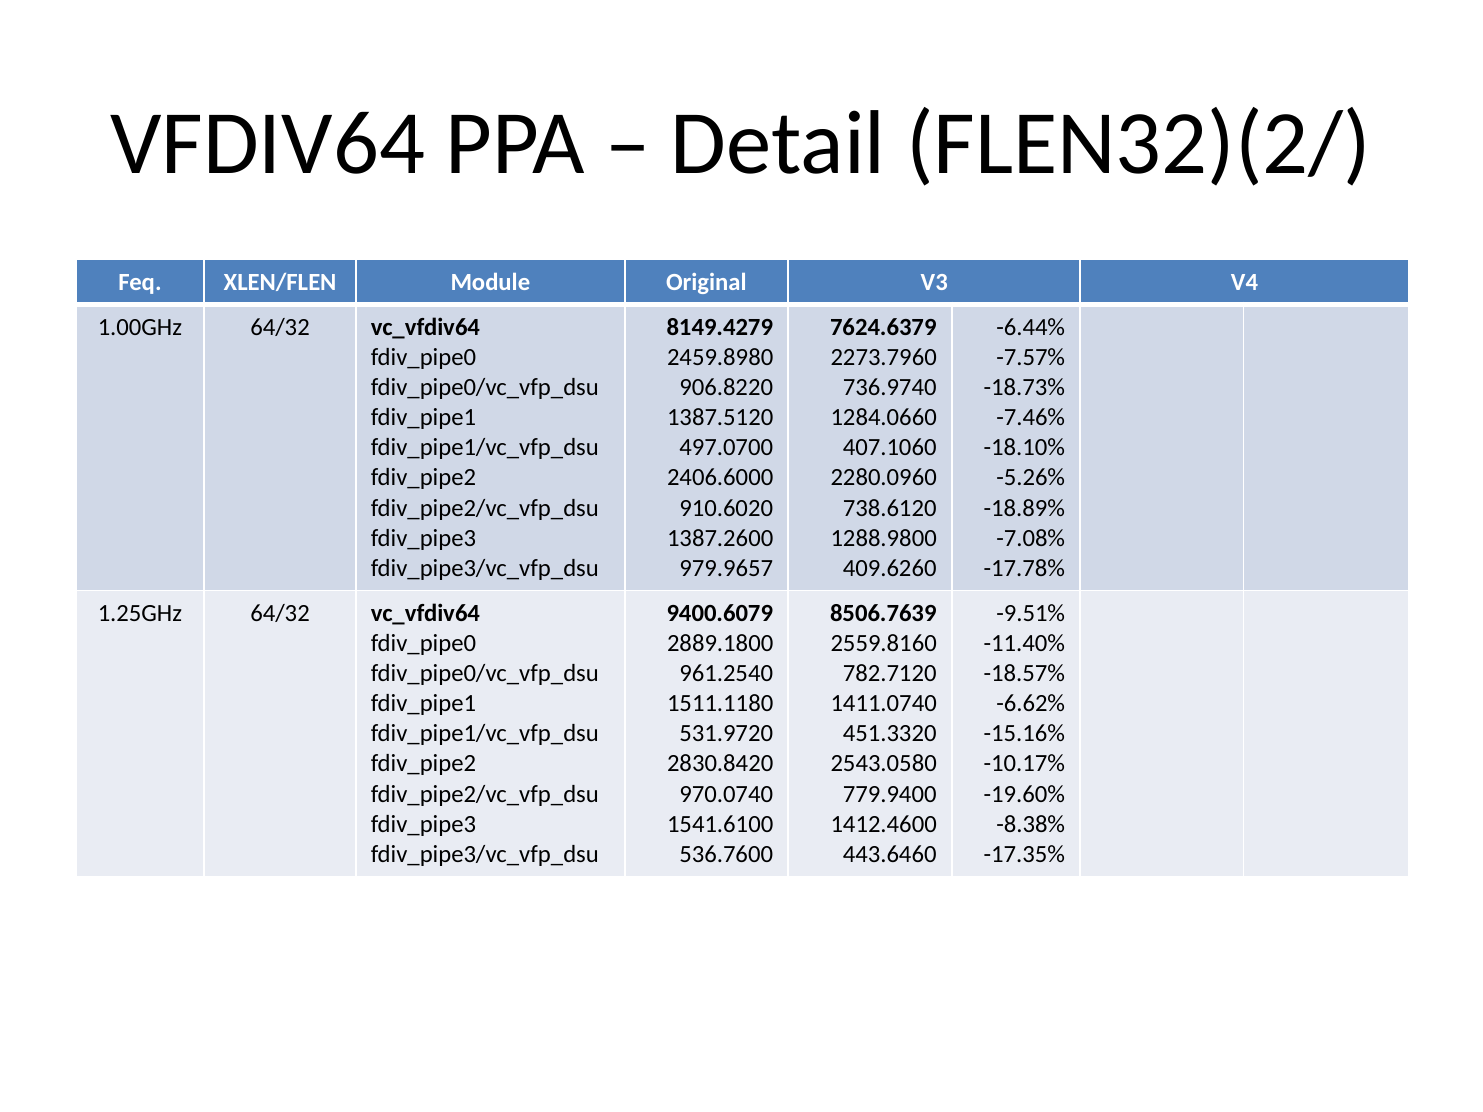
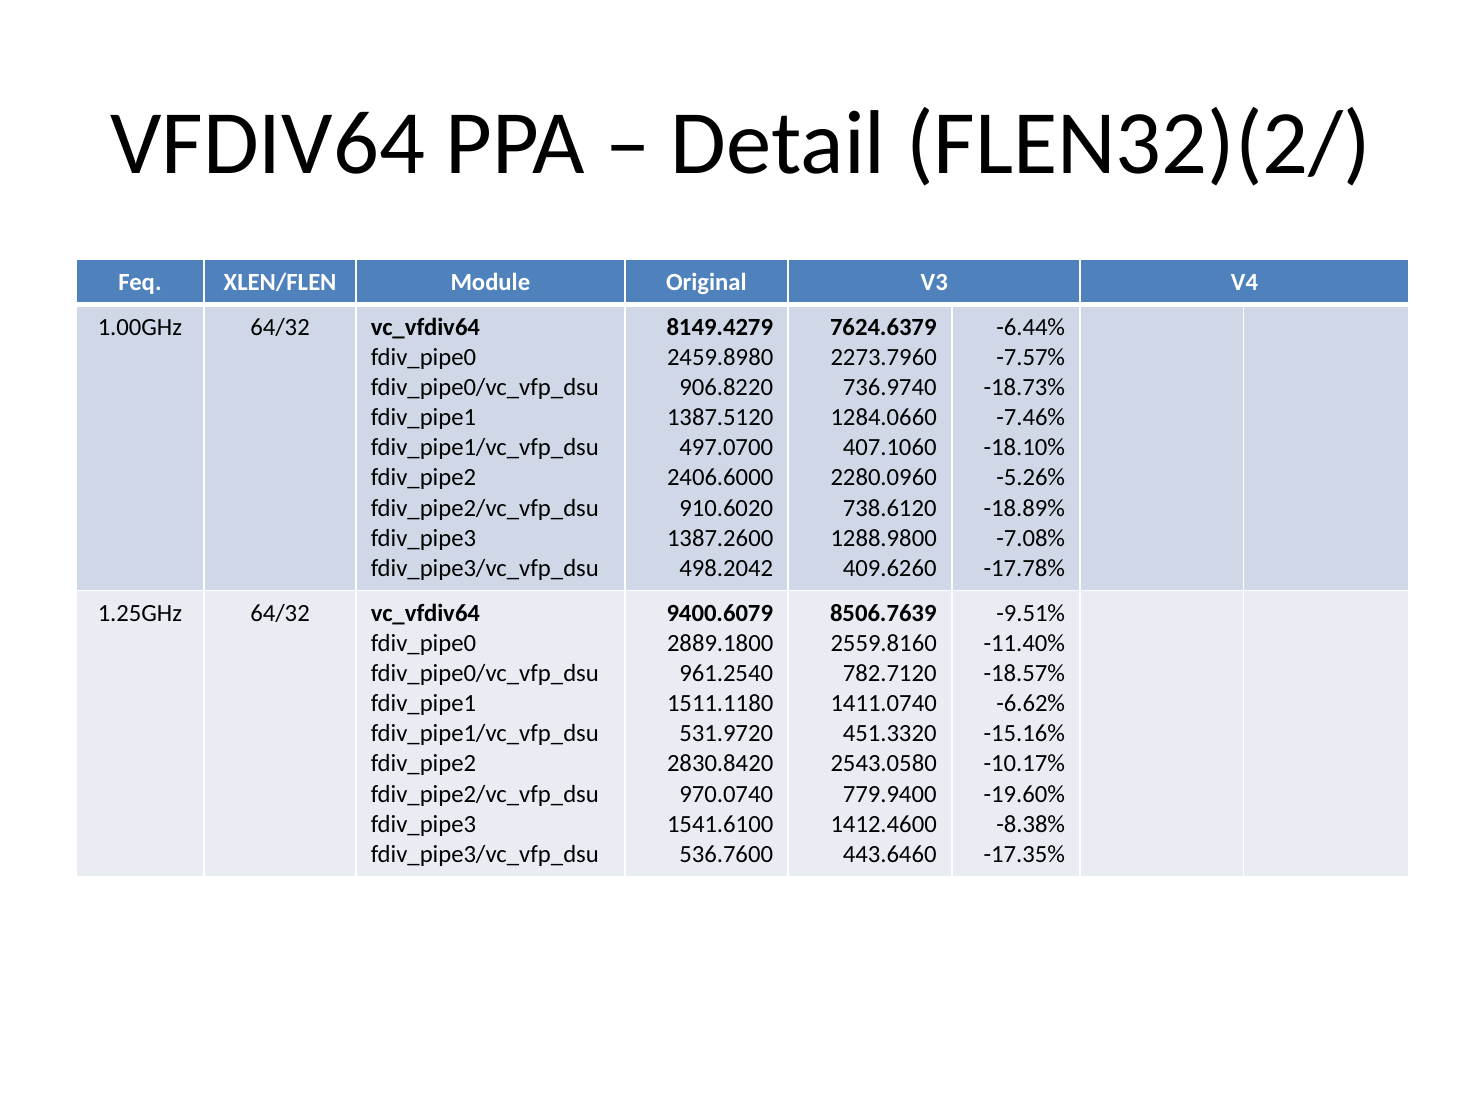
979.9657: 979.9657 -> 498.2042
